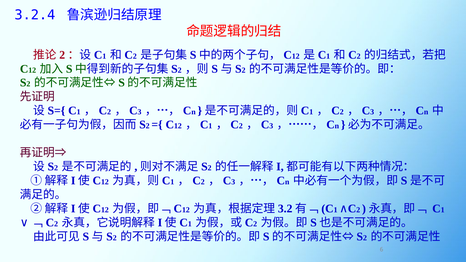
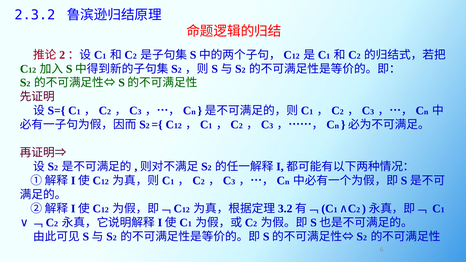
3.2.4: 3.2.4 -> 2.3.2
